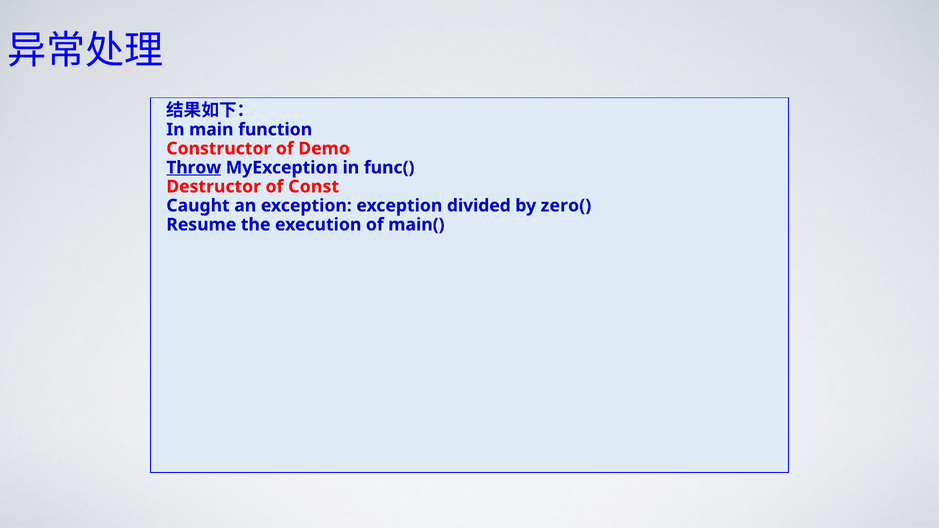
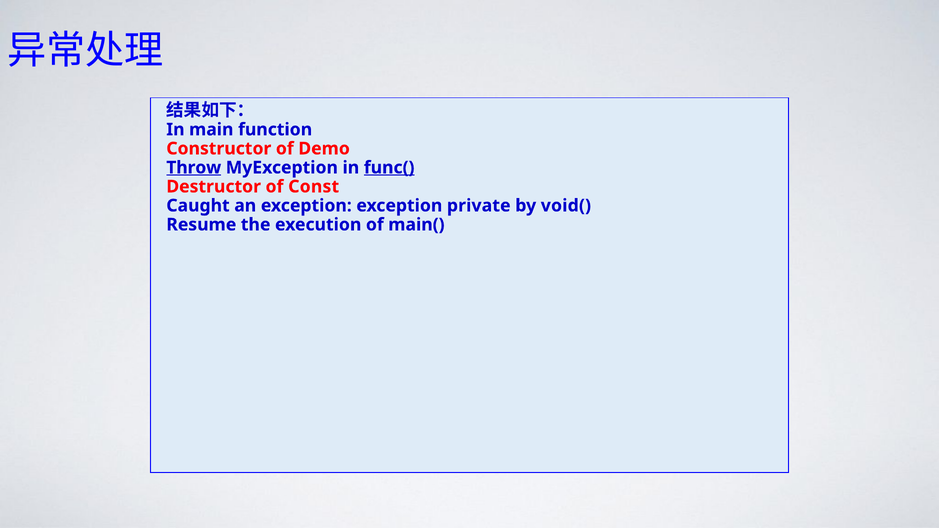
func( underline: none -> present
divided: divided -> private
zero(: zero( -> void(
